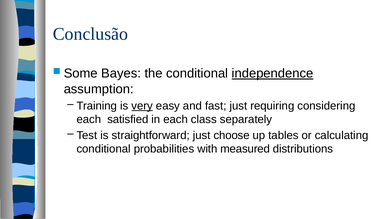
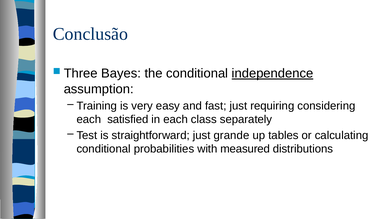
Some: Some -> Three
very underline: present -> none
choose: choose -> grande
